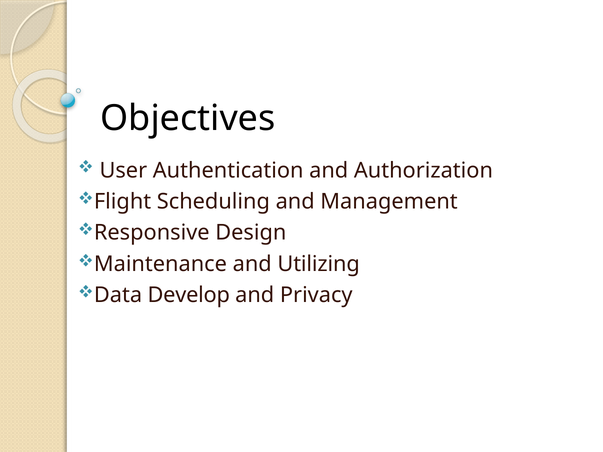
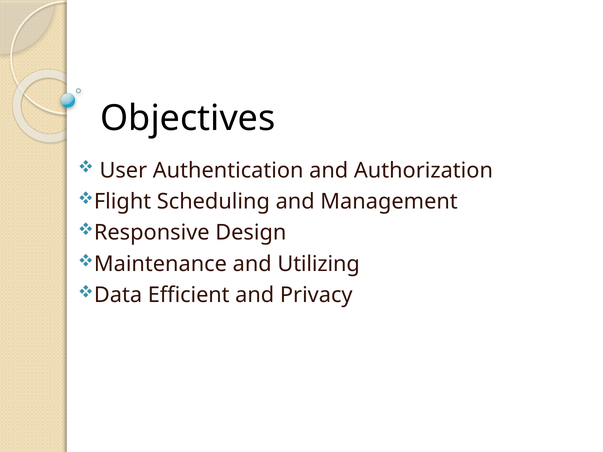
Develop: Develop -> Efficient
